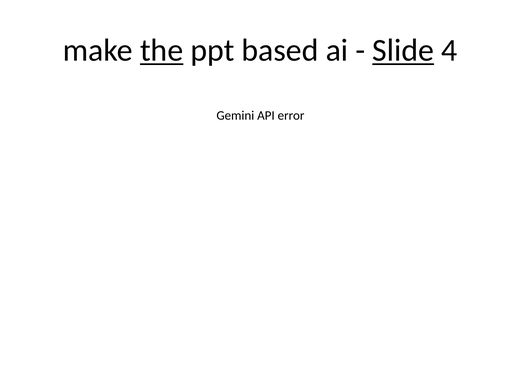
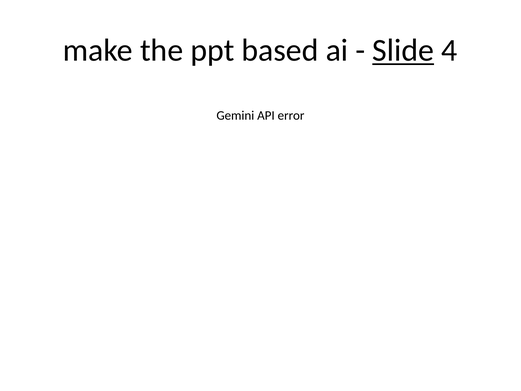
the underline: present -> none
